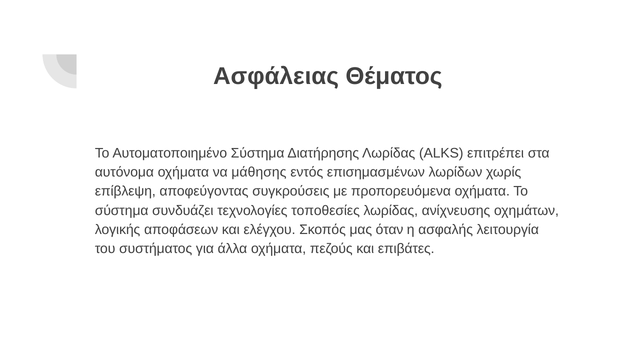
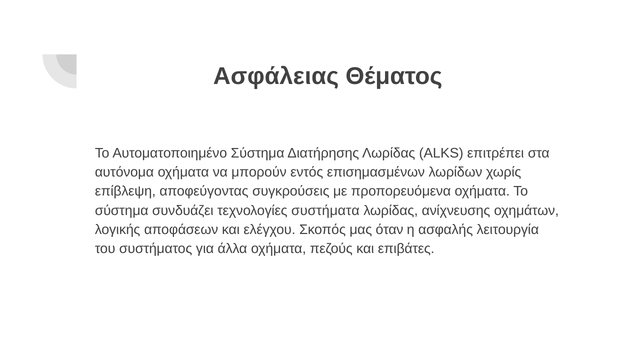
μάθησης: μάθησης -> μπορούν
τοποθεσίες: τοποθεσίες -> συστήματα
